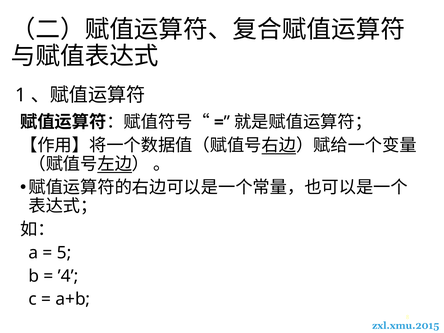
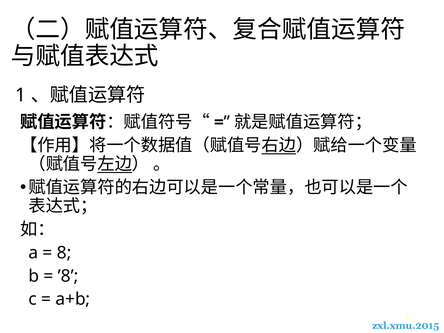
5 at (64, 253): 5 -> 8
’4: ’4 -> ’8
